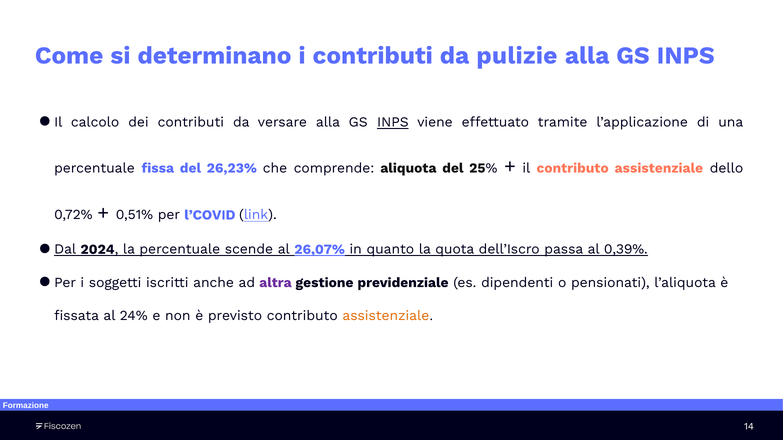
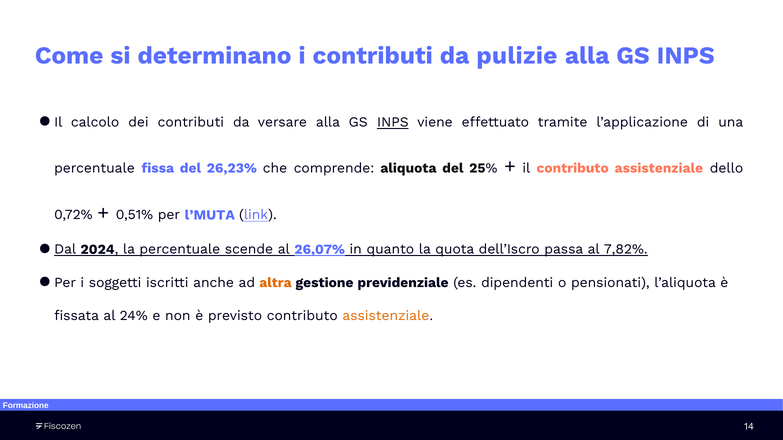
l’COVID: l’COVID -> l’MUTA
0,39%: 0,39% -> 7,82%
altra colour: purple -> orange
